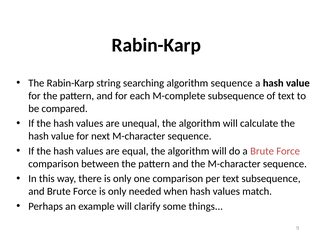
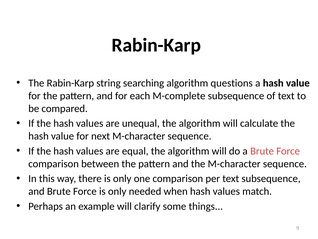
algorithm sequence: sequence -> questions
